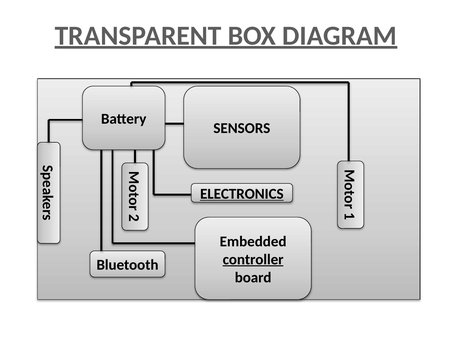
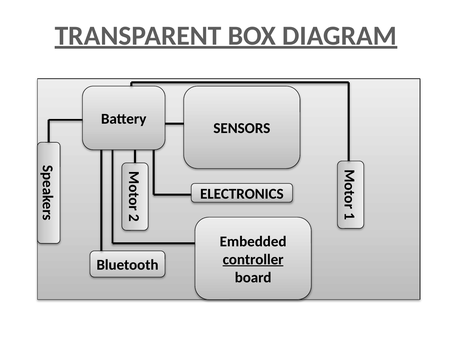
ELECTRONICS underline: present -> none
